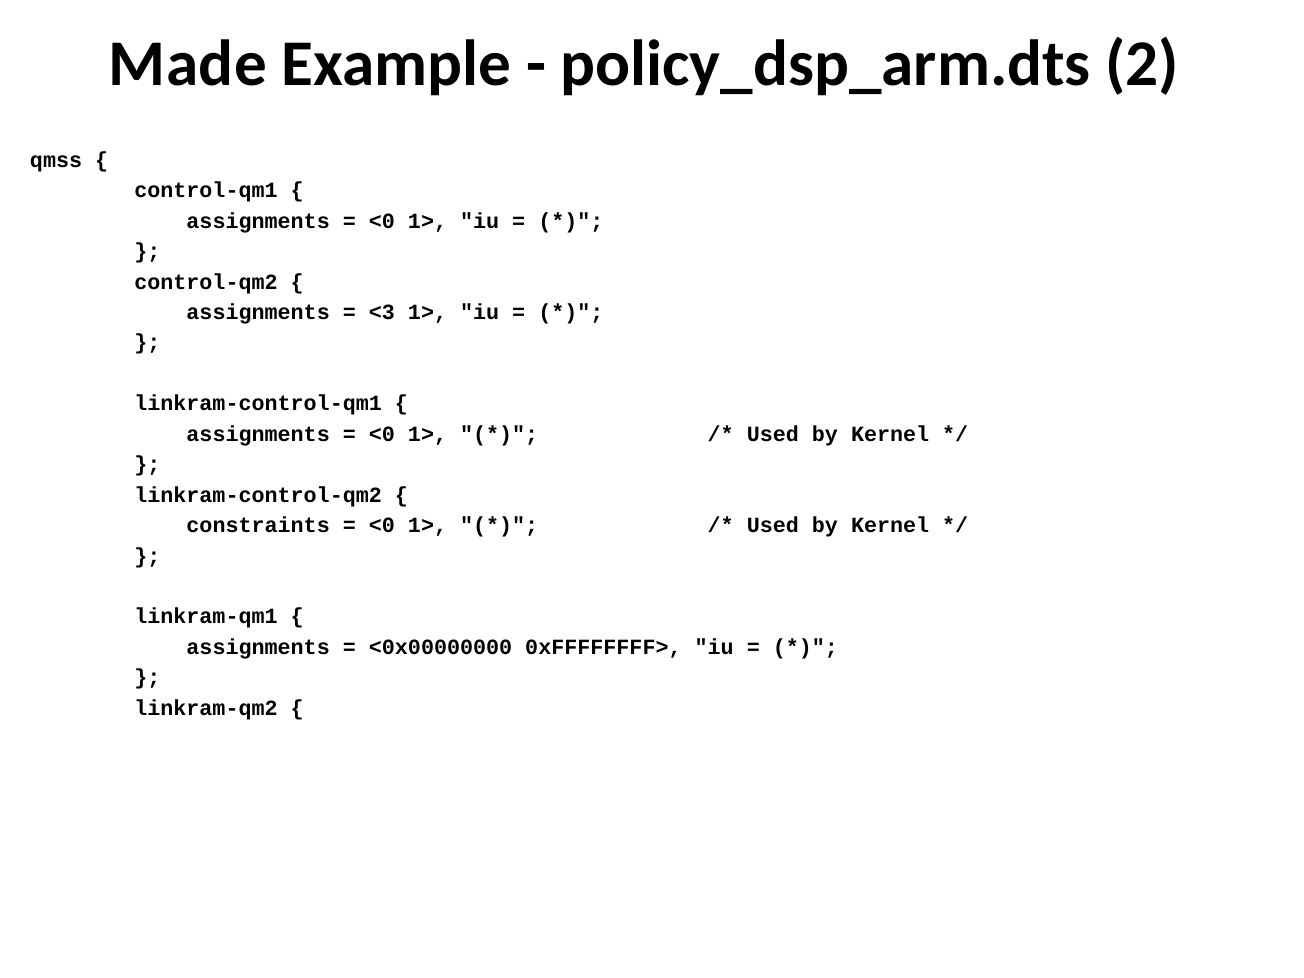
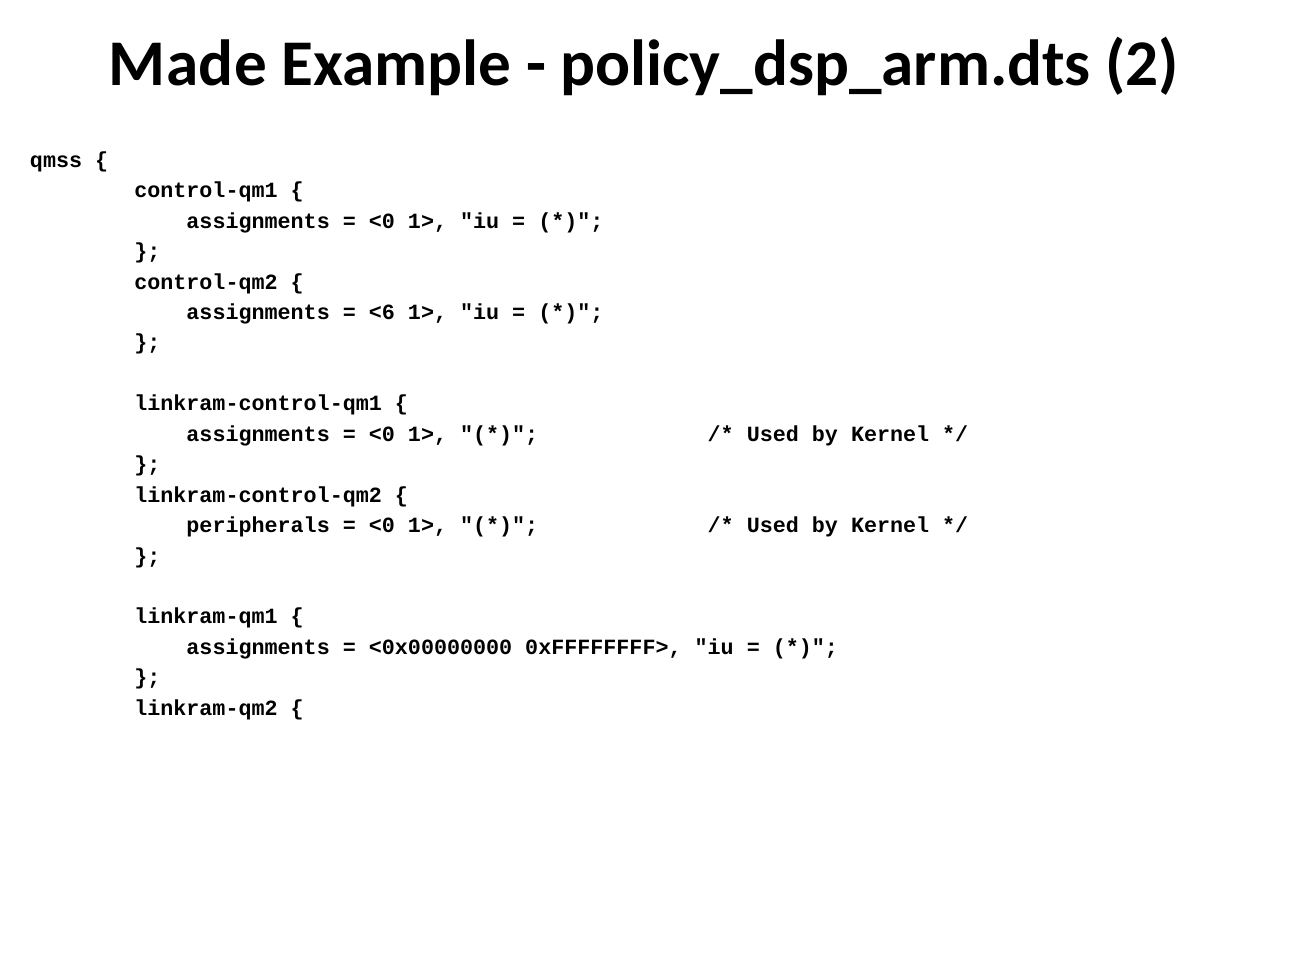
<3: <3 -> <6
constraints: constraints -> peripherals
